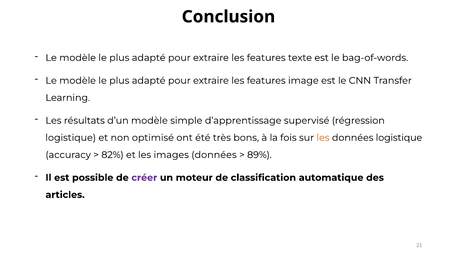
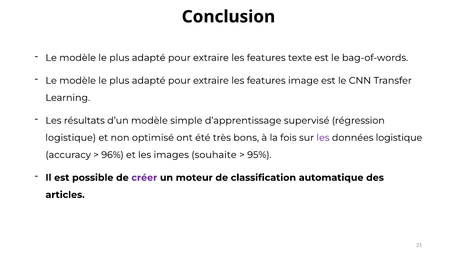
les at (323, 138) colour: orange -> purple
82%: 82% -> 96%
images données: données -> souhaite
89%: 89% -> 95%
